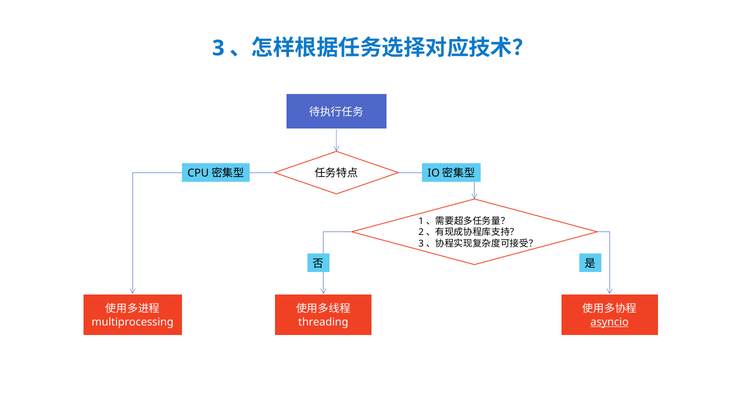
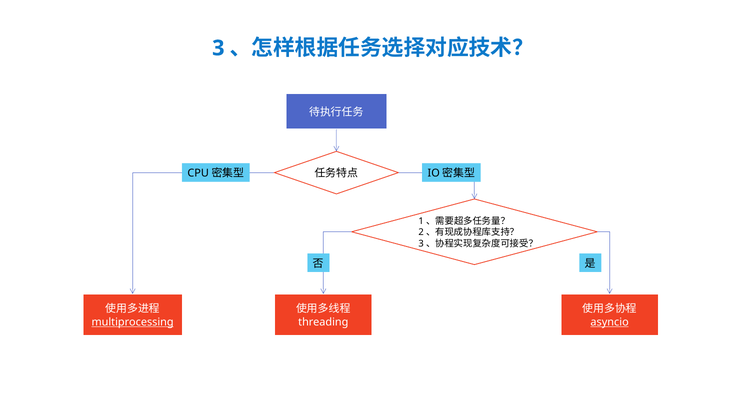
multiprocessing underline: none -> present
